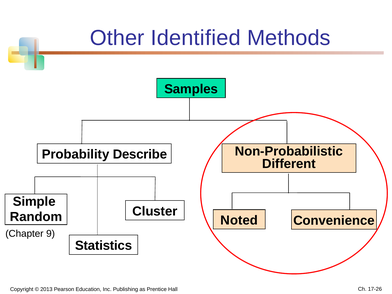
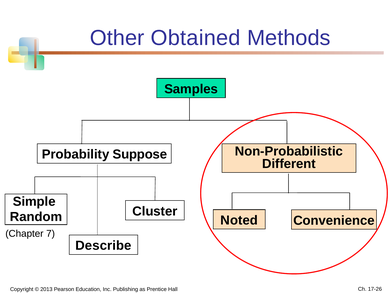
Identified: Identified -> Obtained
Describe: Describe -> Suppose
9: 9 -> 7
Statistics: Statistics -> Describe
